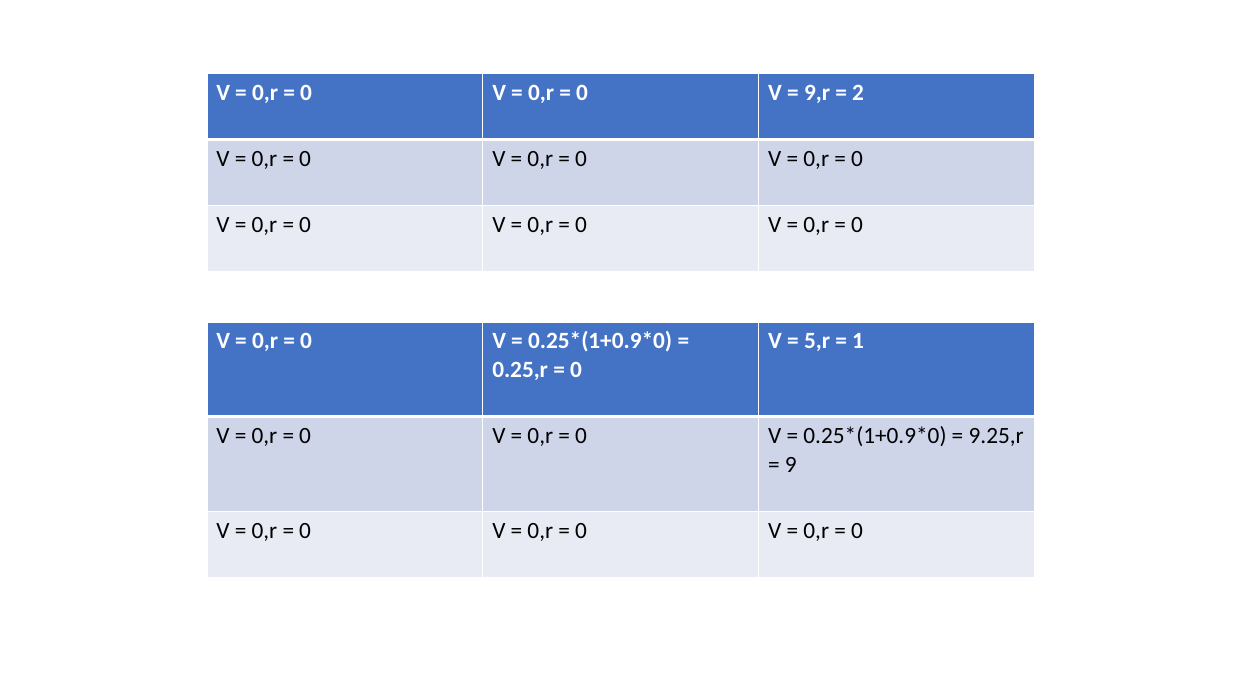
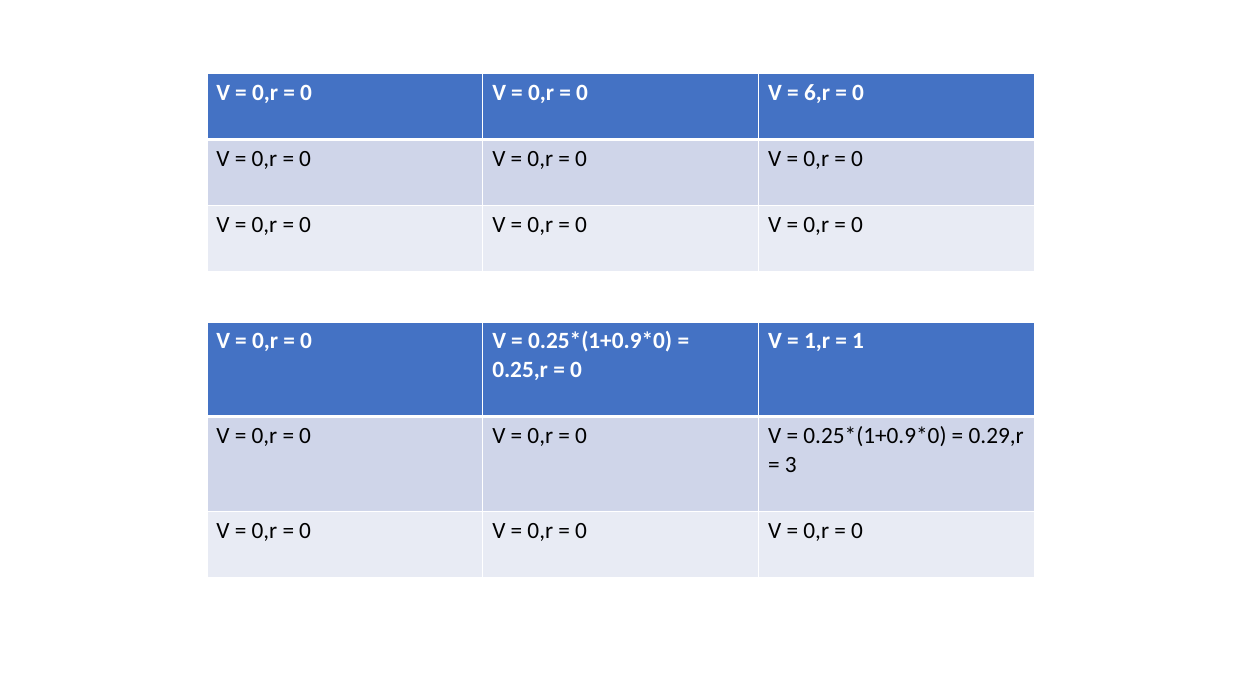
9,r: 9,r -> 6,r
2 at (858, 92): 2 -> 0
5,r: 5,r -> 1,r
9.25,r: 9.25,r -> 0.29,r
9: 9 -> 3
